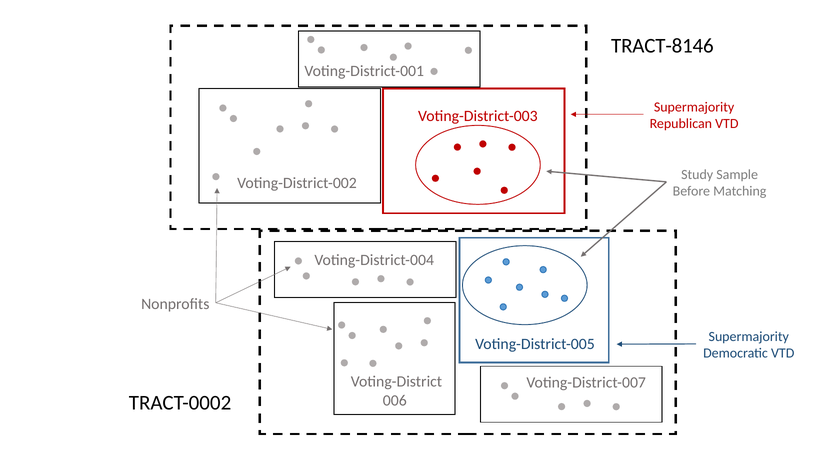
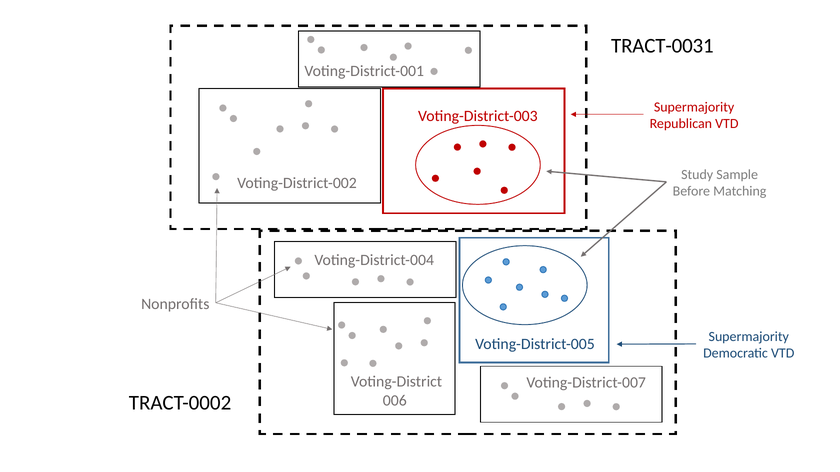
TRACT-8146: TRACT-8146 -> TRACT-0031
